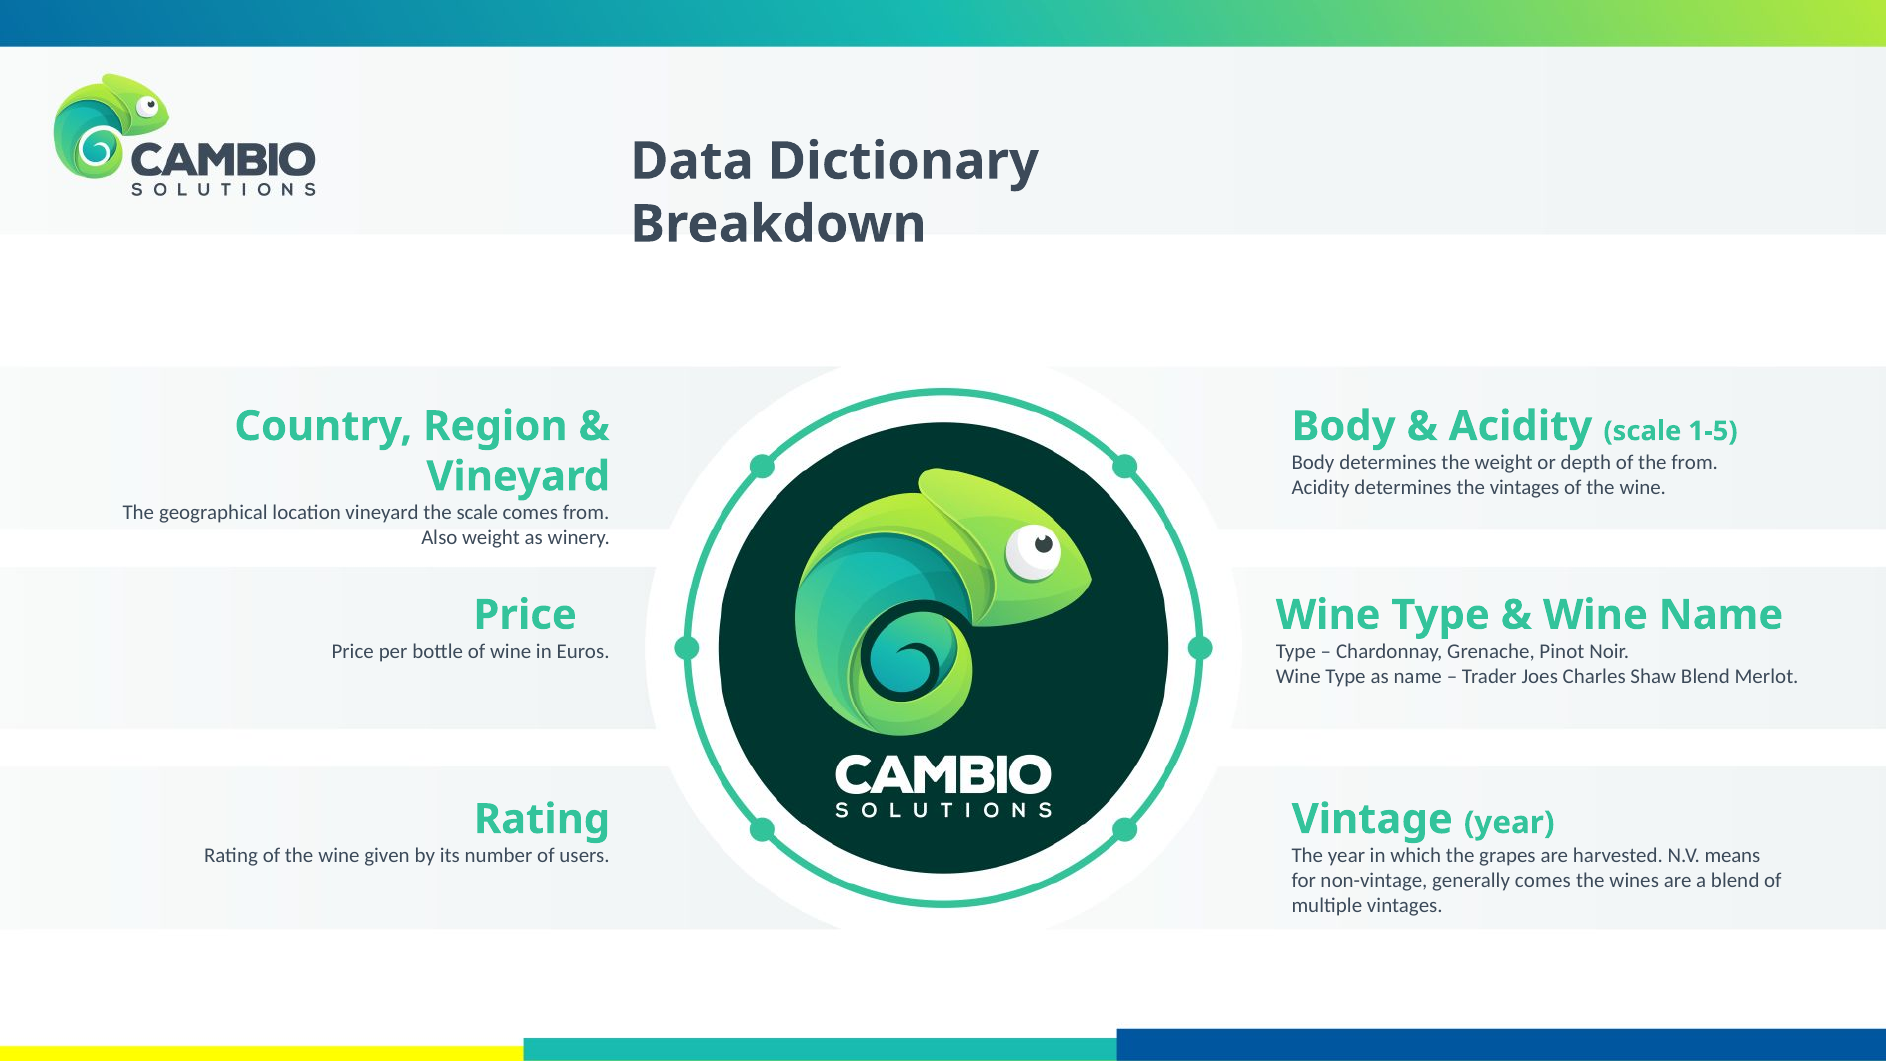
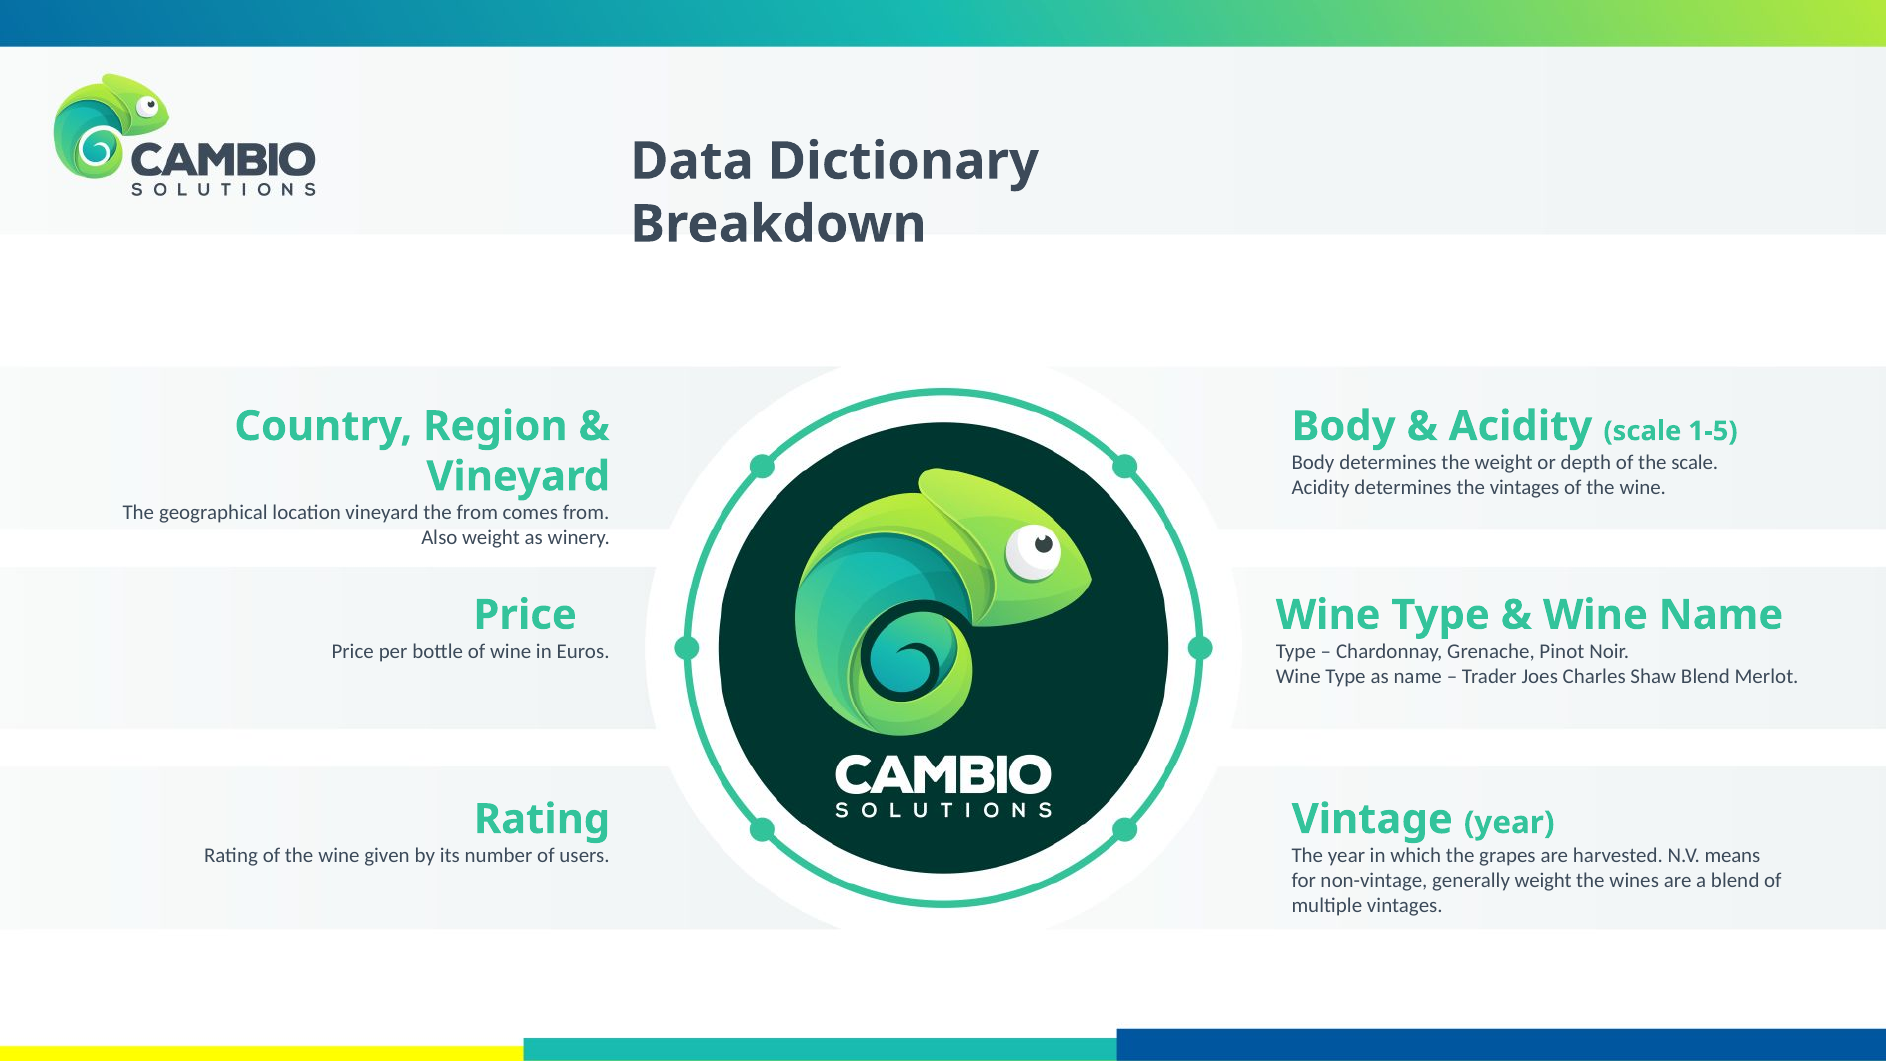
the from: from -> scale
the scale: scale -> from
generally comes: comes -> weight
